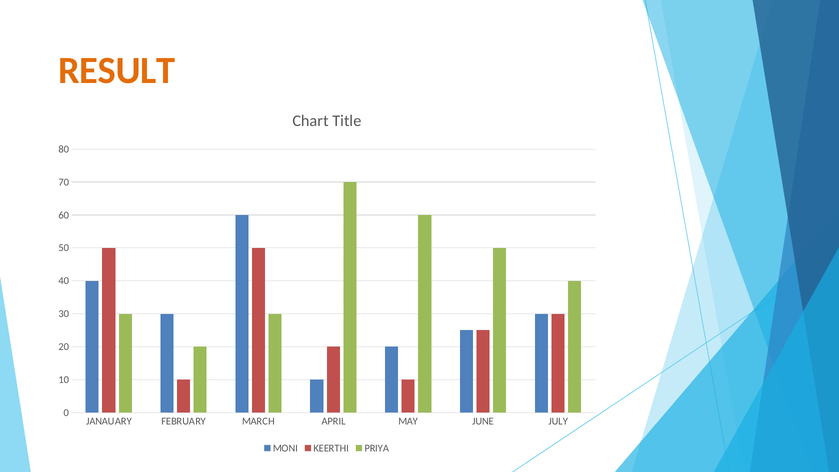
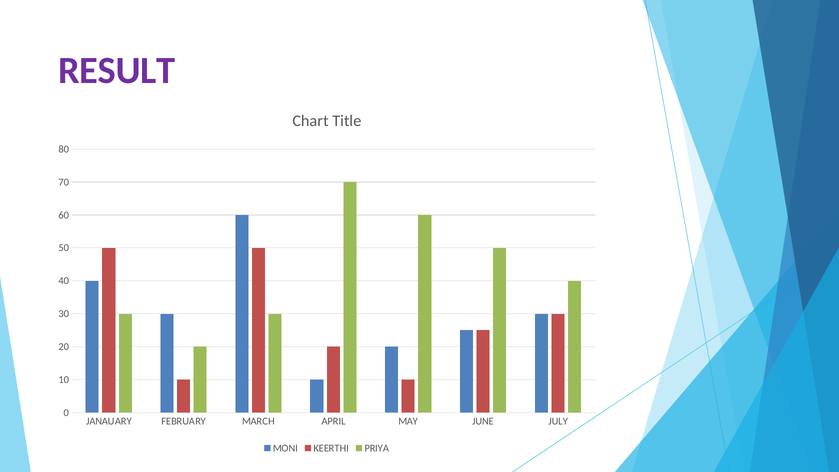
RESULT colour: orange -> purple
